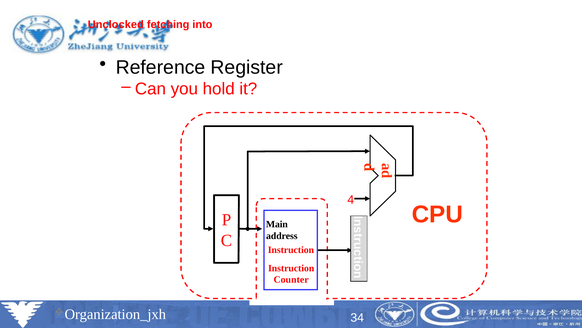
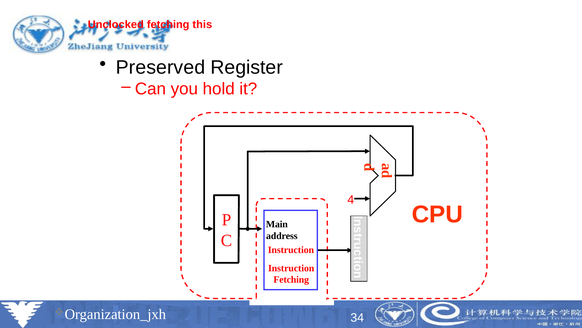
into: into -> this
Reference: Reference -> Preserved
Counter at (291, 279): Counter -> Fetching
